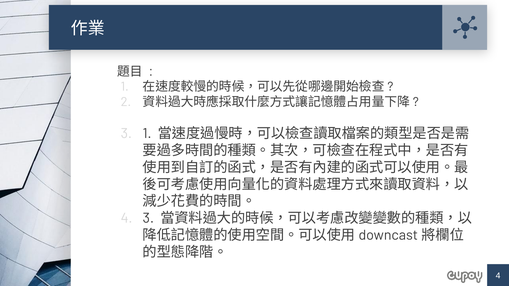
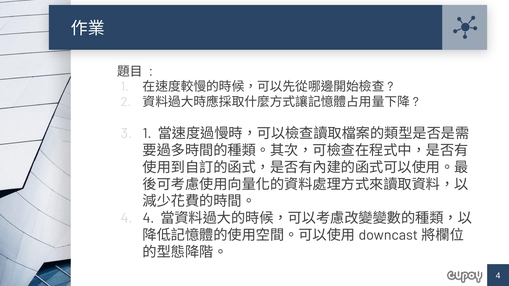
4 3: 3 -> 4
